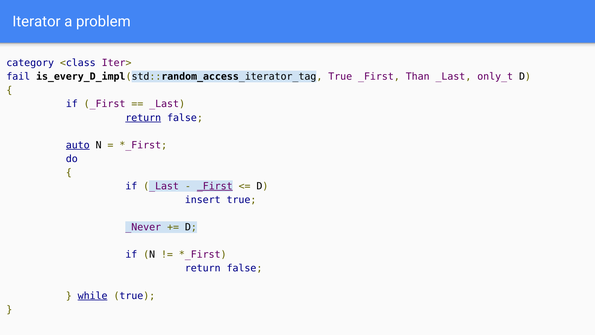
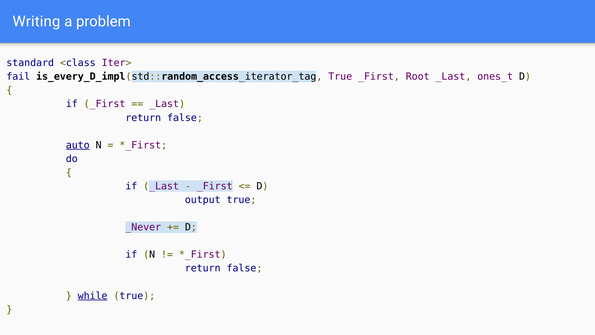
Iterator: Iterator -> Writing
category: category -> standard
Than: Than -> Root
only_t: only_t -> ones_t
return at (143, 118) underline: present -> none
_First at (215, 186) underline: present -> none
insert: insert -> output
